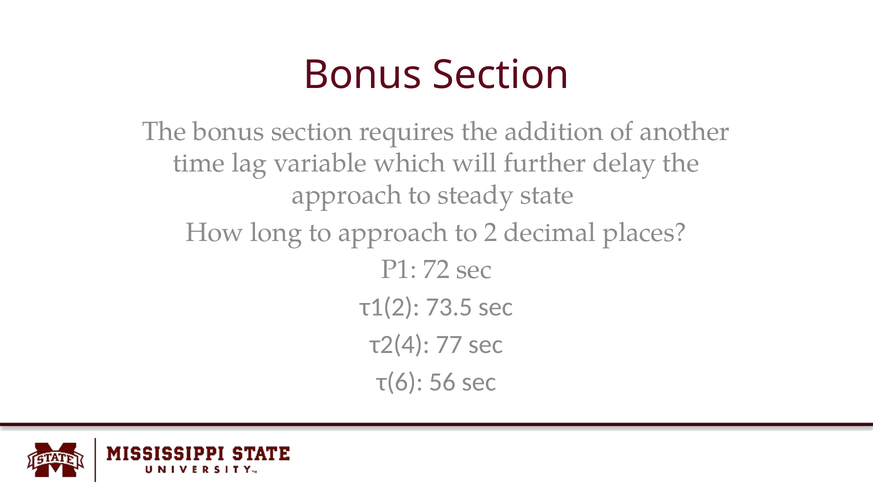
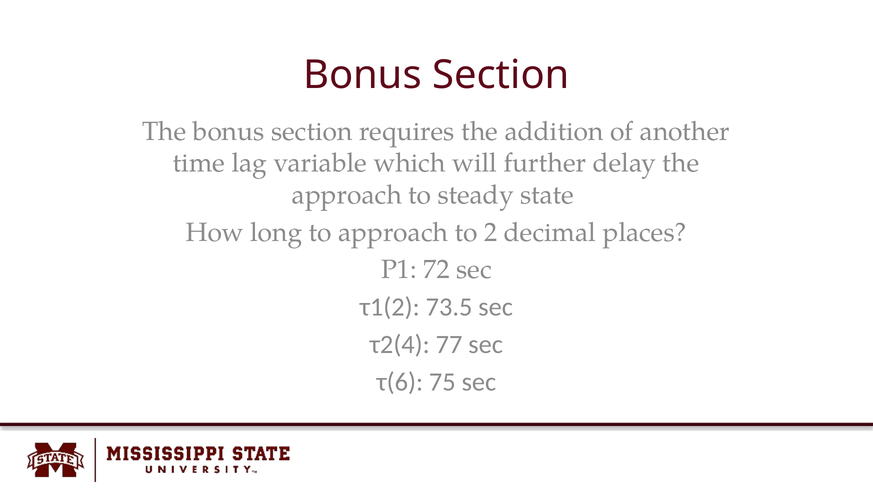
56: 56 -> 75
